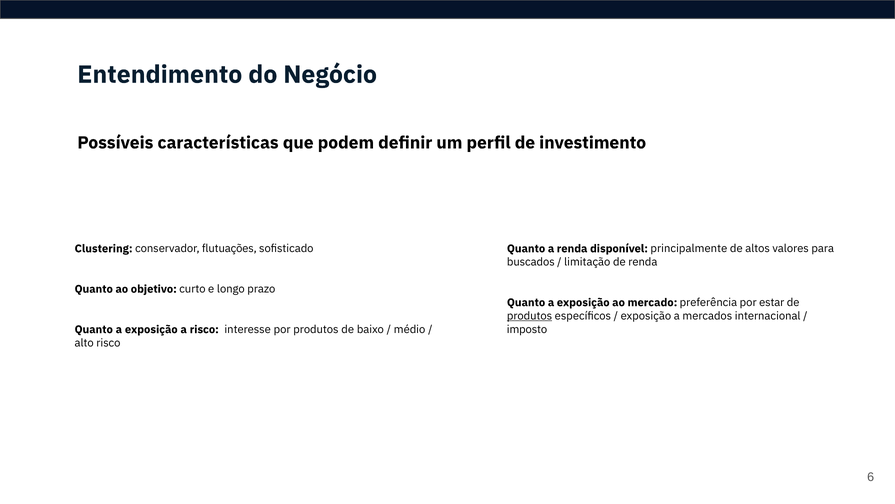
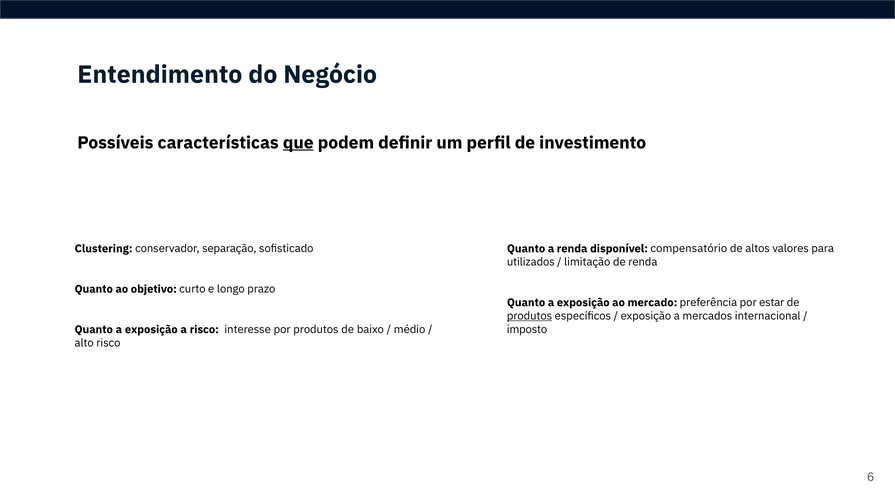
que underline: none -> present
flutuações: flutuações -> separação
principalmente: principalmente -> compensatório
buscados: buscados -> utilizados
